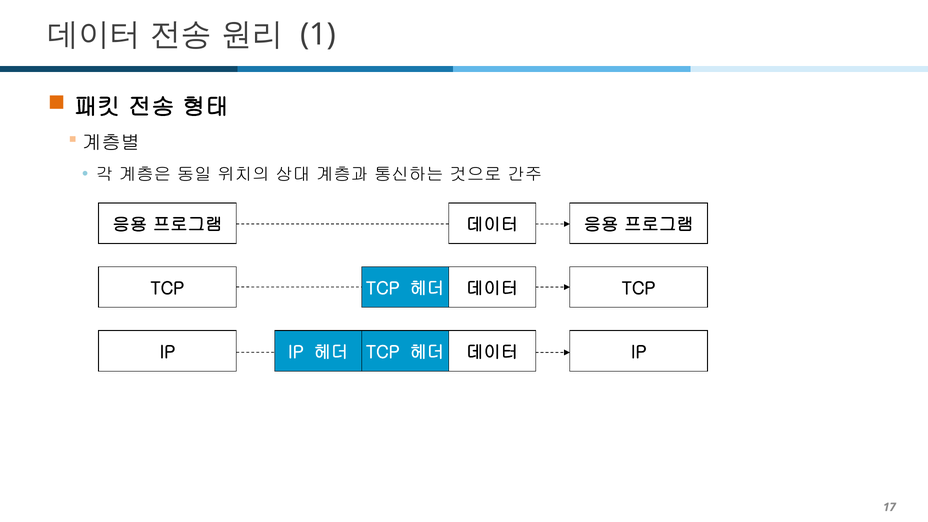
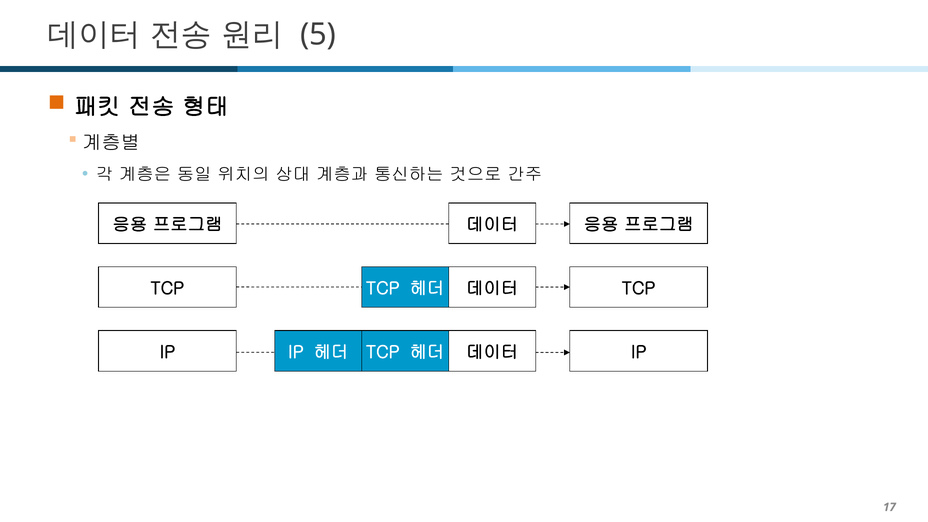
1: 1 -> 5
